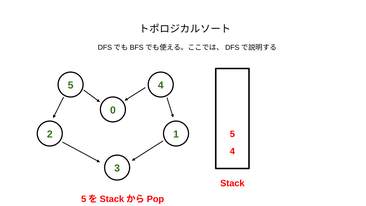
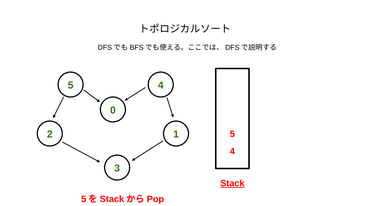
Stack underline: none -> present
